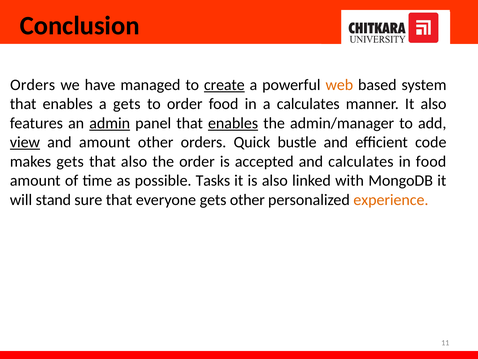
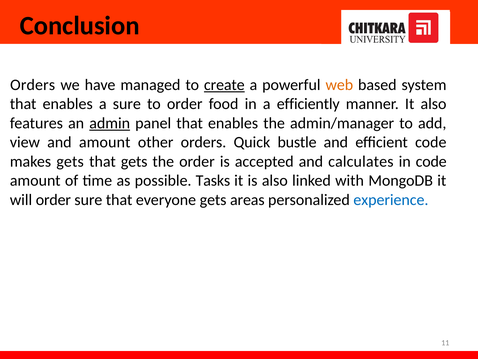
a gets: gets -> sure
a calculates: calculates -> efficiently
enables at (233, 123) underline: present -> none
view underline: present -> none
that also: also -> gets
in food: food -> code
will stand: stand -> order
gets other: other -> areas
experience colour: orange -> blue
